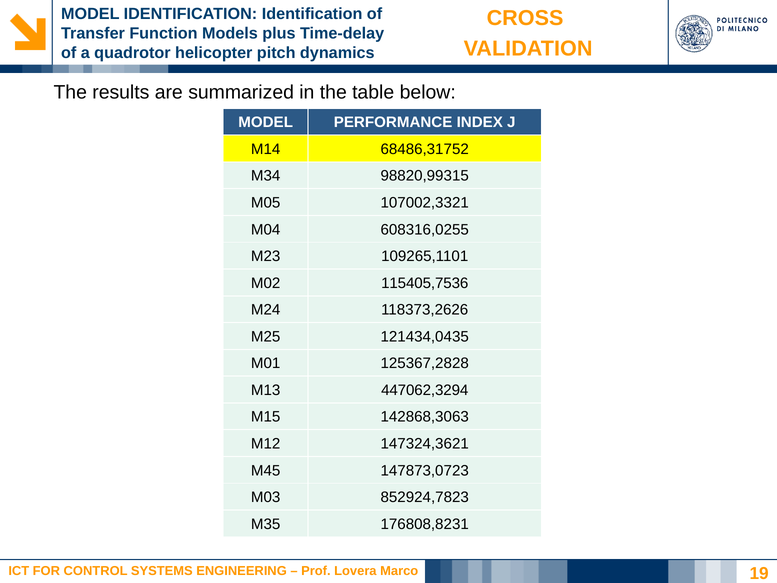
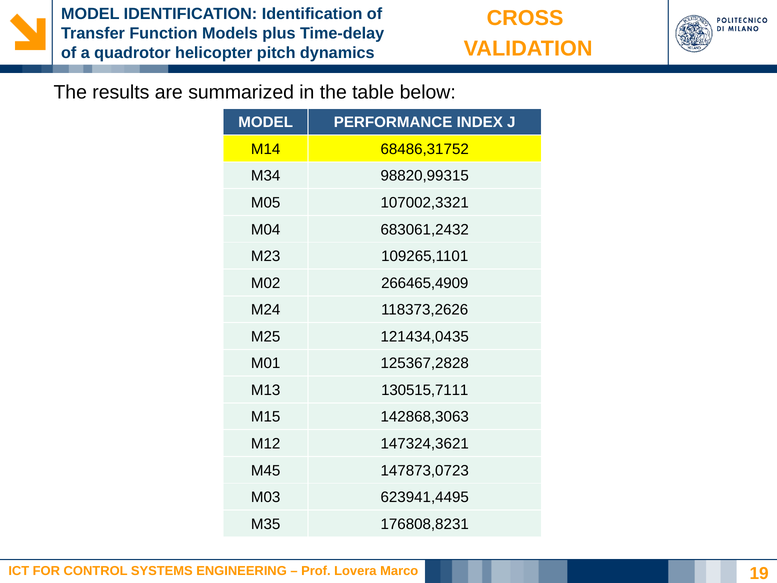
608316,0255: 608316,0255 -> 683061,2432
115405,7536: 115405,7536 -> 266465,4909
447062,3294: 447062,3294 -> 130515,7111
852924,7823: 852924,7823 -> 623941,4495
